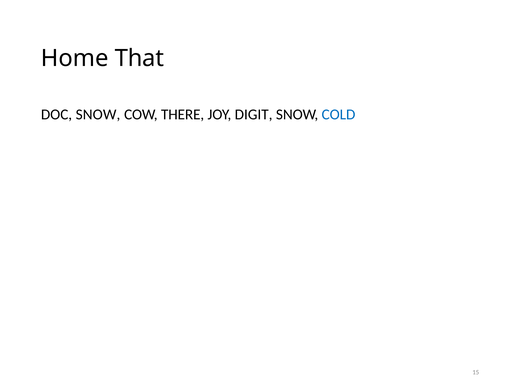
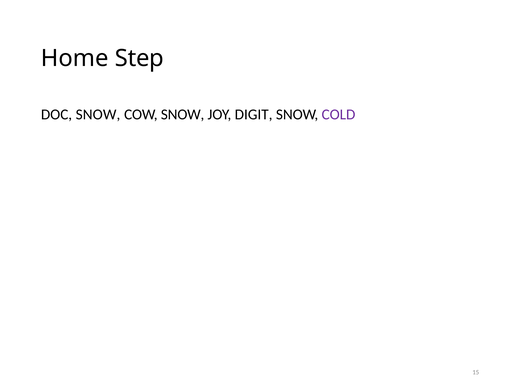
That: That -> Step
COW THERE: THERE -> SNOW
COLD colour: blue -> purple
